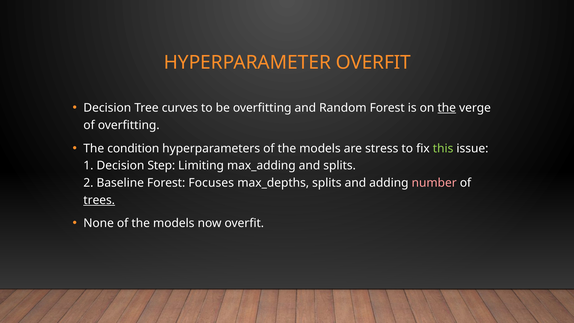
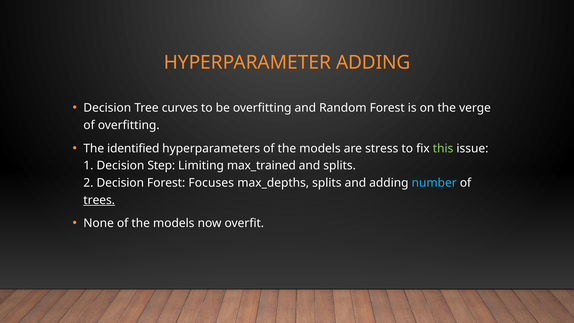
HYPERPARAMETER OVERFIT: OVERFIT -> ADDING
the at (447, 108) underline: present -> none
condition: condition -> identified
max_adding: max_adding -> max_trained
2 Baseline: Baseline -> Decision
number colour: pink -> light blue
